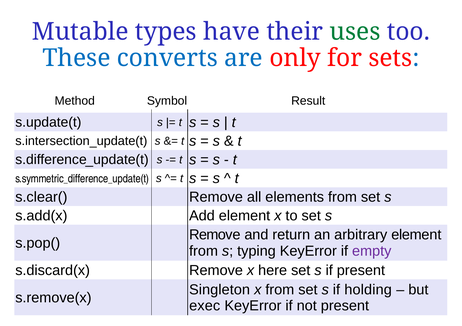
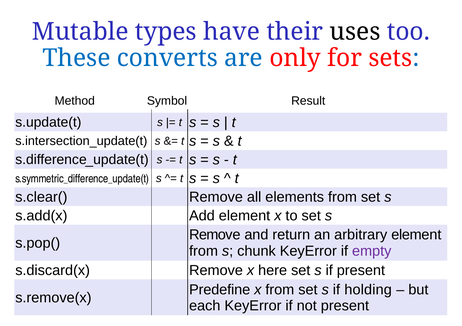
uses colour: green -> black
typing: typing -> chunk
Singleton: Singleton -> Predefine
exec: exec -> each
